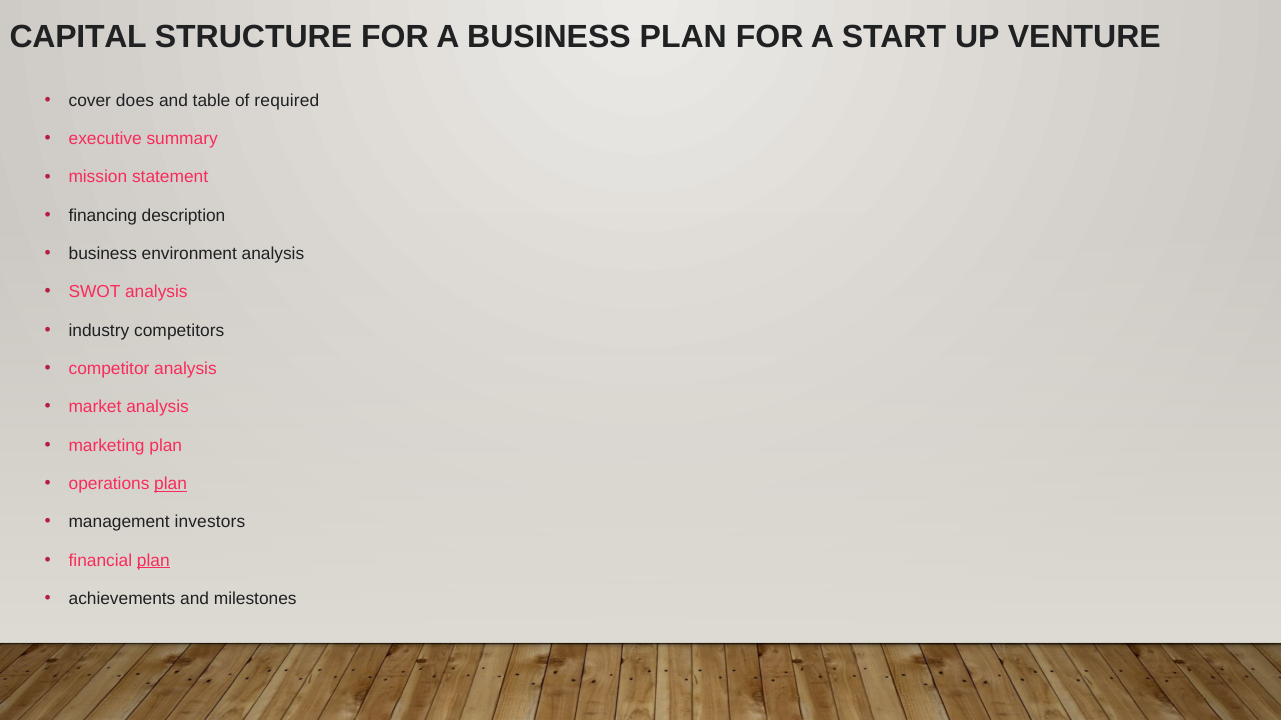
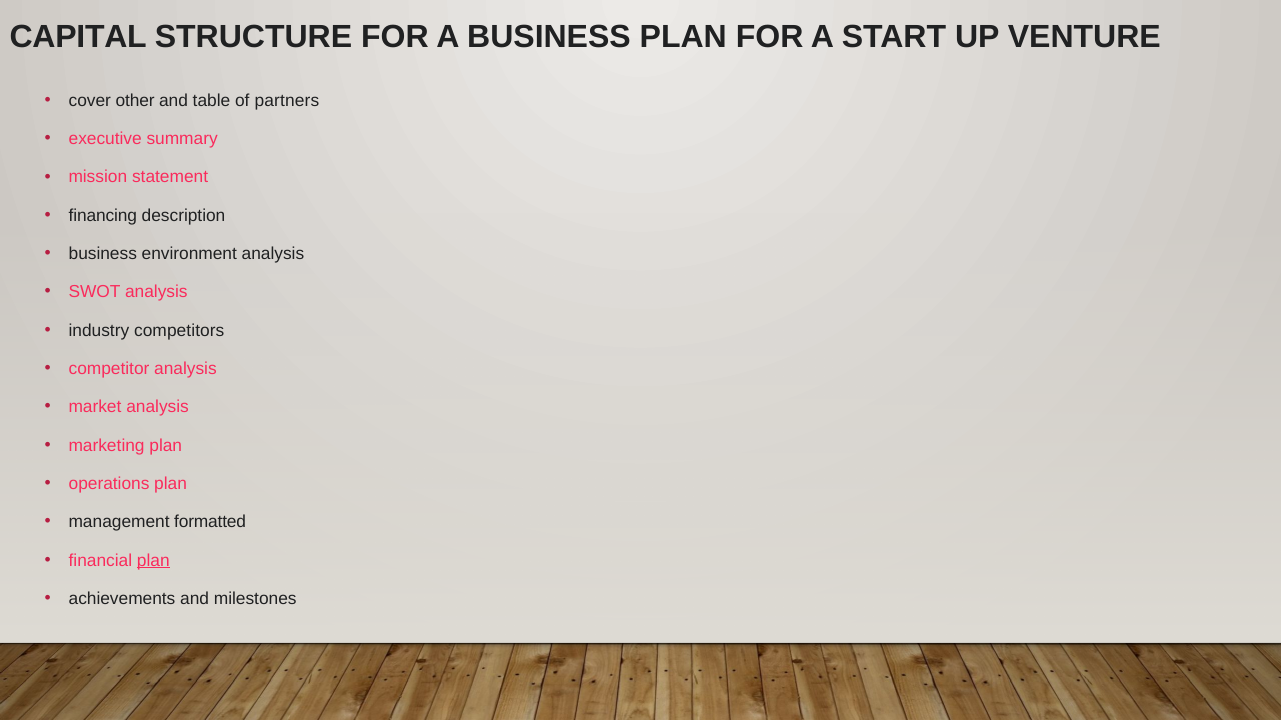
does: does -> other
required: required -> partners
plan at (171, 484) underline: present -> none
investors: investors -> formatted
